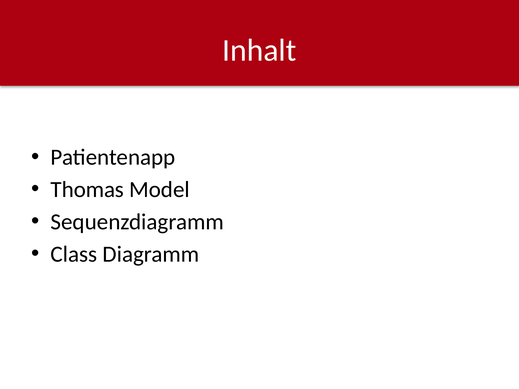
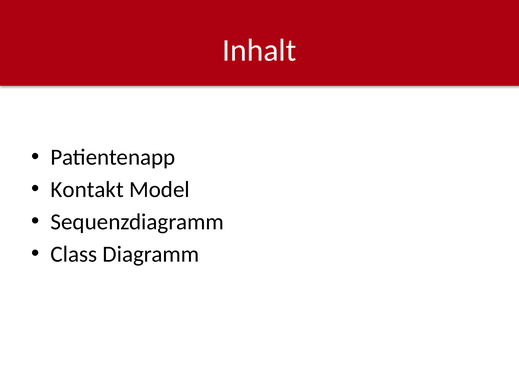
Thomas: Thomas -> Kontakt
